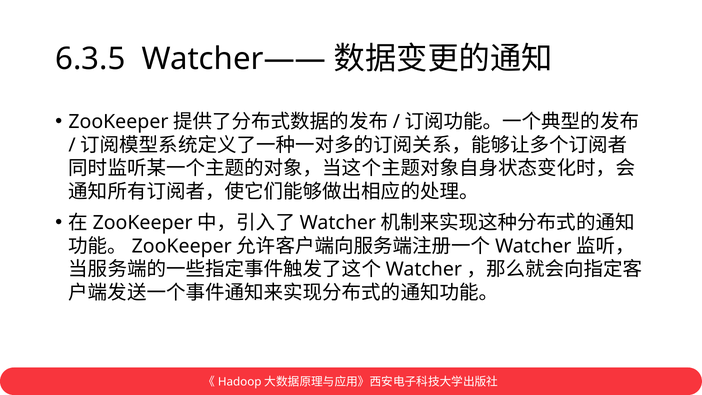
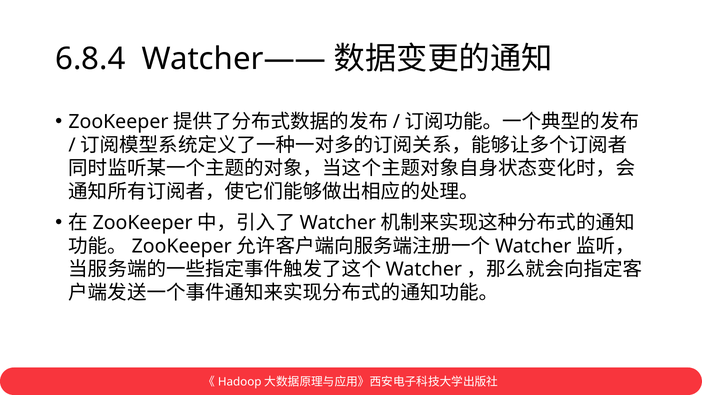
6.3.5: 6.3.5 -> 6.8.4
